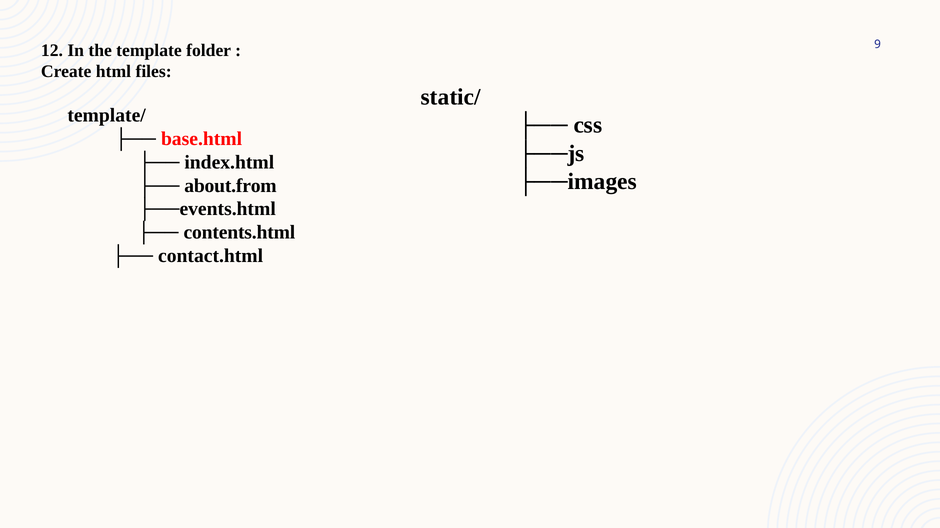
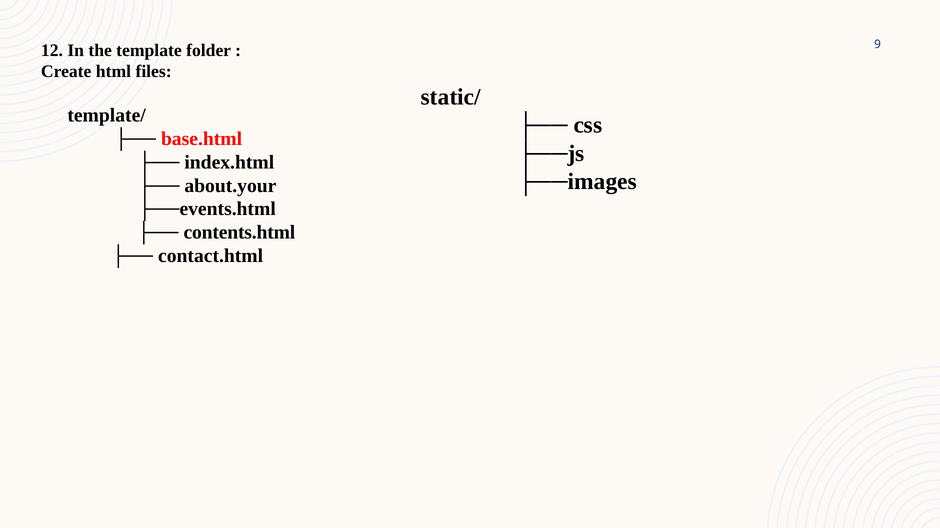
about.from: about.from -> about.your
